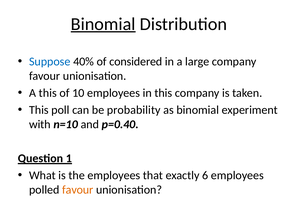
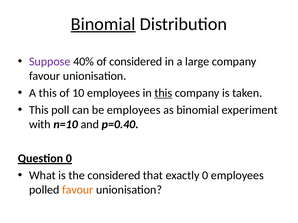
Suppose colour: blue -> purple
this at (163, 93) underline: none -> present
be probability: probability -> employees
Question 1: 1 -> 0
the employees: employees -> considered
exactly 6: 6 -> 0
